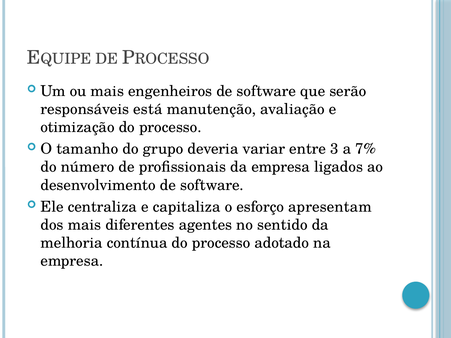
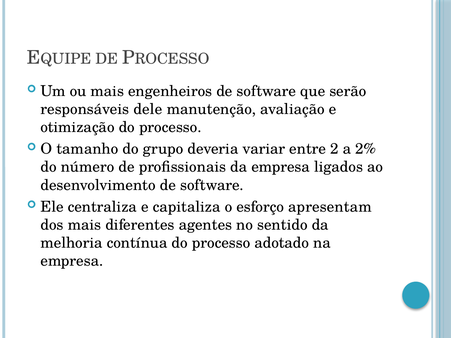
está: está -> dele
3: 3 -> 2
7%: 7% -> 2%
